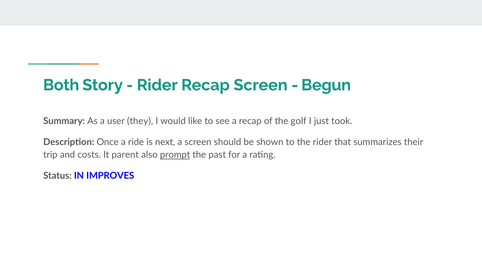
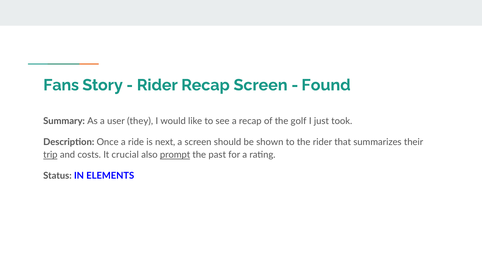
Both: Both -> Fans
Begun: Begun -> Found
trip underline: none -> present
parent: parent -> crucial
IMPROVES: IMPROVES -> ELEMENTS
